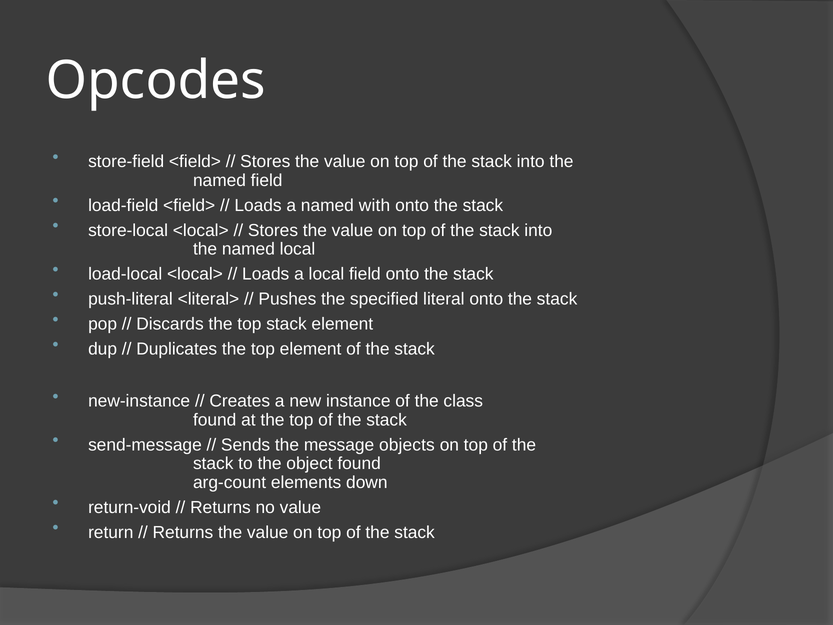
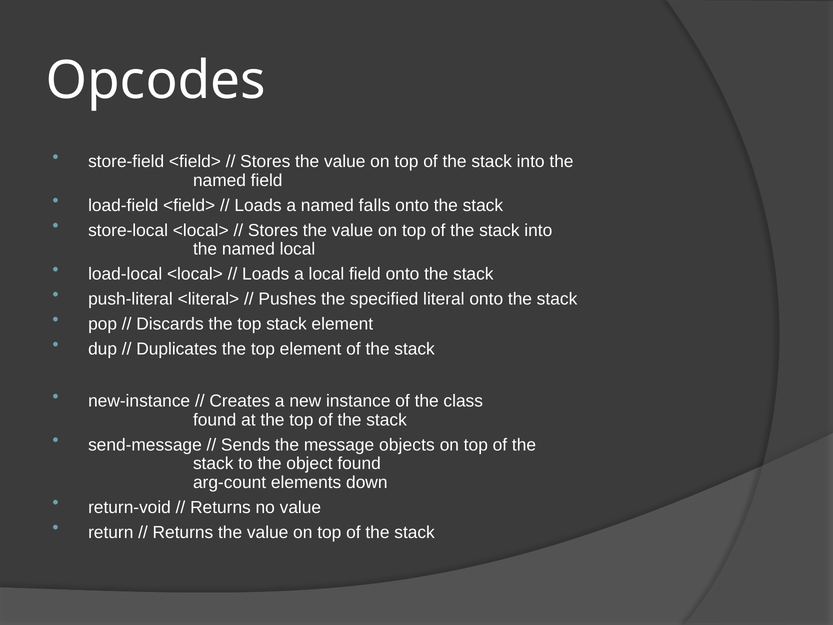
with: with -> falls
